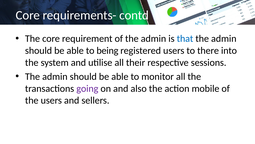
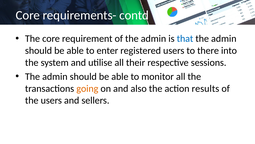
being: being -> enter
going colour: purple -> orange
mobile: mobile -> results
